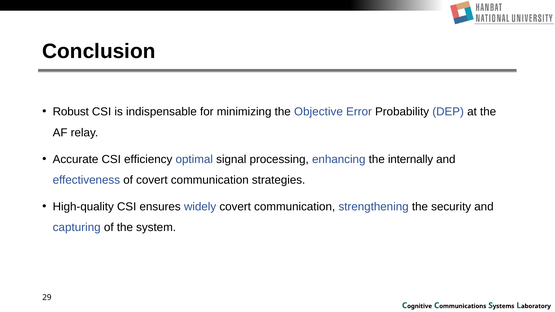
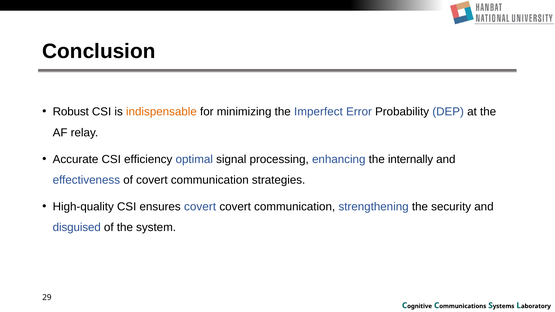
indispensable colour: black -> orange
Objective: Objective -> Imperfect
ensures widely: widely -> covert
capturing: capturing -> disguised
